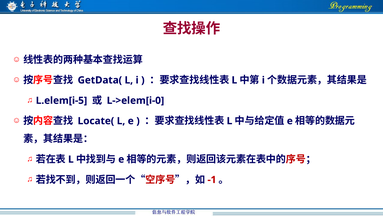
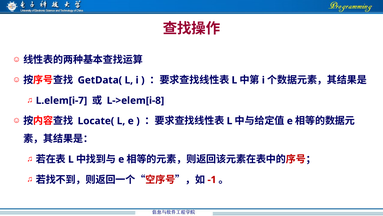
L.elem[i-5: L.elem[i-5 -> L.elem[i-7
L->elem[i-0: L->elem[i-0 -> L->elem[i-8
